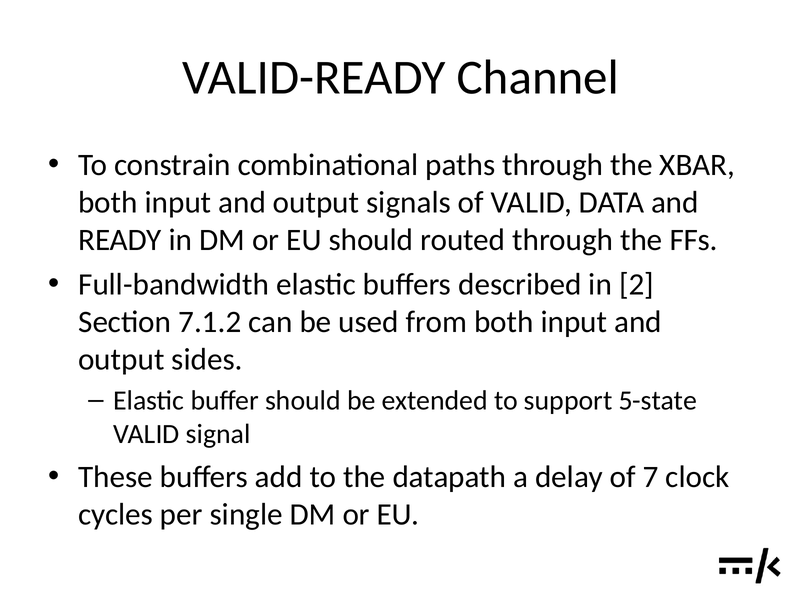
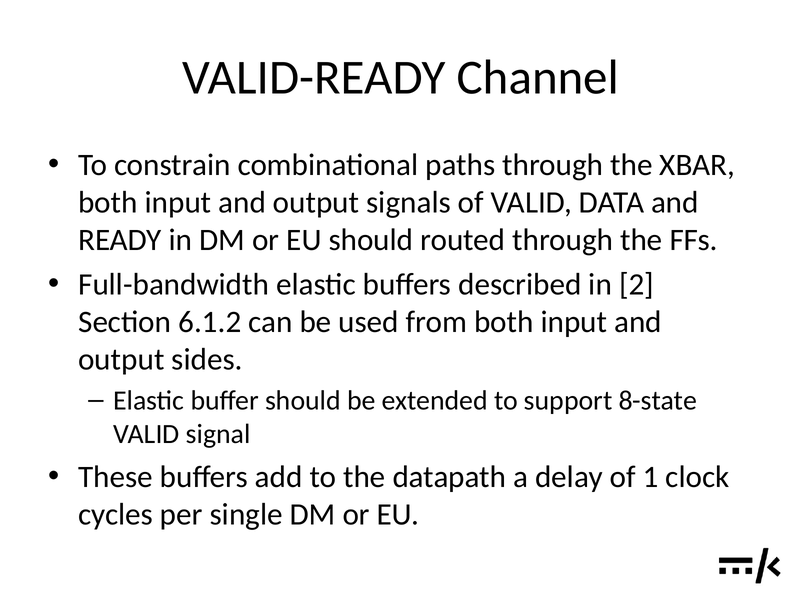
7.1.2: 7.1.2 -> 6.1.2
5-state: 5-state -> 8-state
7: 7 -> 1
